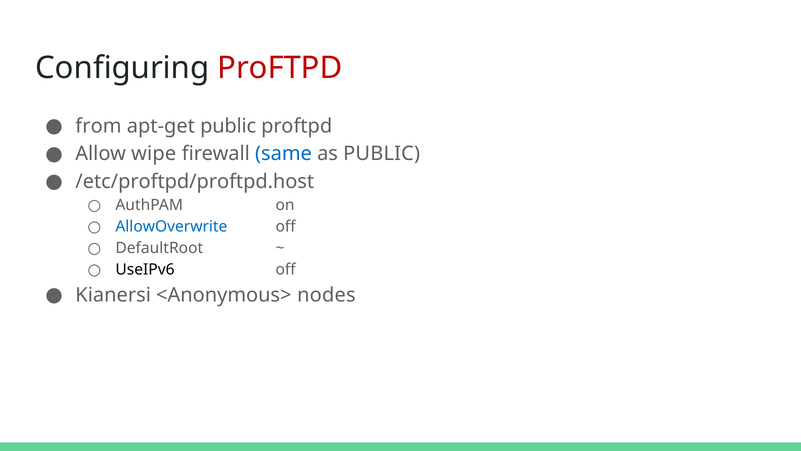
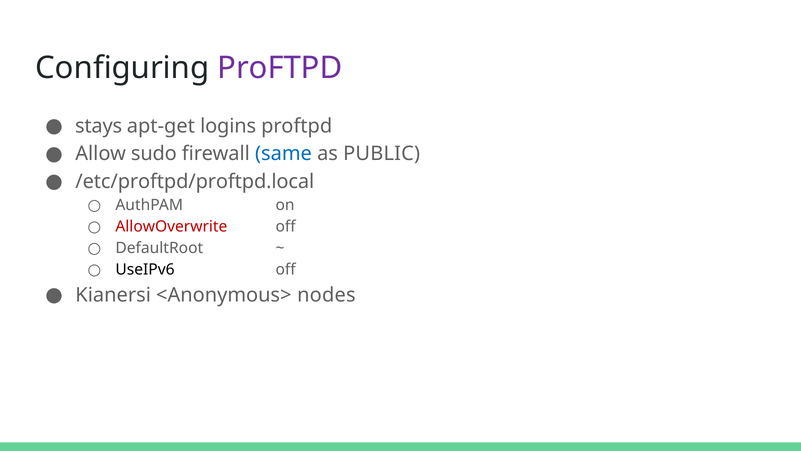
ProFTPD at (280, 68) colour: red -> purple
from: from -> stays
apt-get public: public -> logins
wipe: wipe -> sudo
/etc/proftpd/proftpd.host: /etc/proftpd/proftpd.host -> /etc/proftpd/proftpd.local
AllowOverwrite colour: blue -> red
